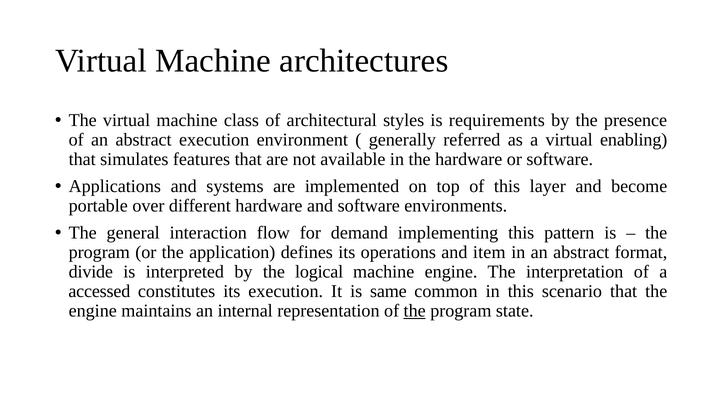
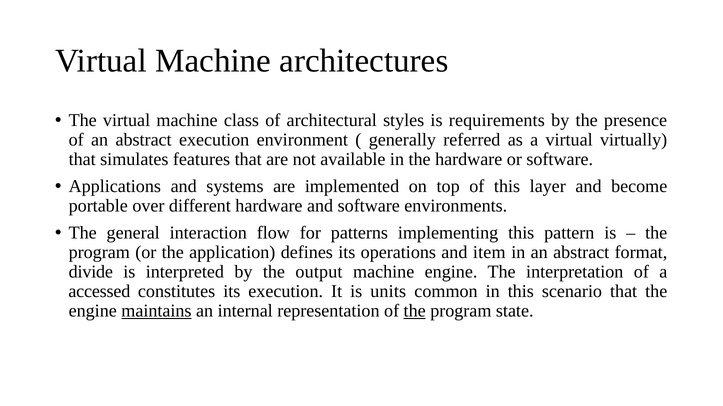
enabling: enabling -> virtually
demand: demand -> patterns
logical: logical -> output
same: same -> units
maintains underline: none -> present
